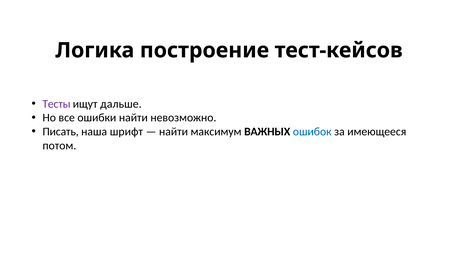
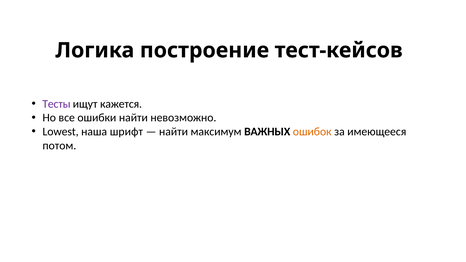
дальше: дальше -> кажется
Писать: Писать -> Lowest
ошибок colour: blue -> orange
